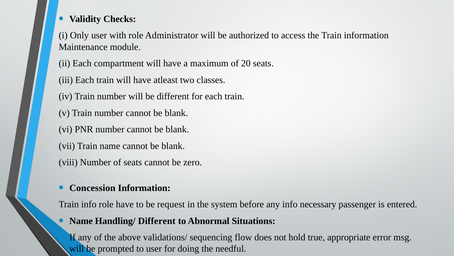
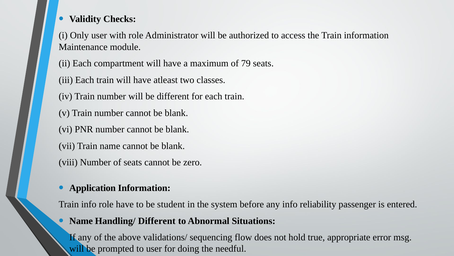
20: 20 -> 79
Concession: Concession -> Application
request: request -> student
necessary: necessary -> reliability
